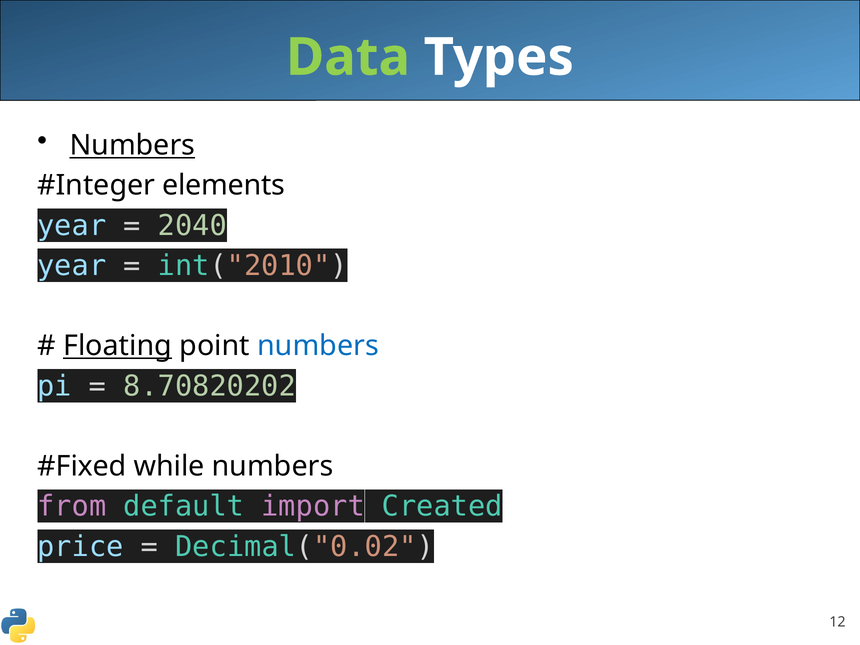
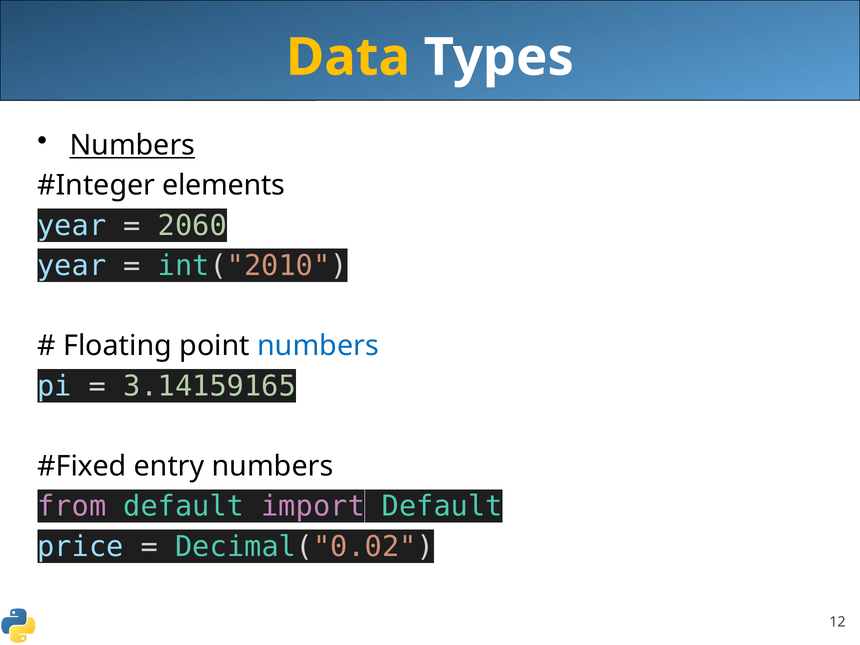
Data colour: light green -> yellow
2040: 2040 -> 2060
Floating underline: present -> none
8.70820202: 8.70820202 -> 3.14159165
while: while -> entry
import Created: Created -> Default
